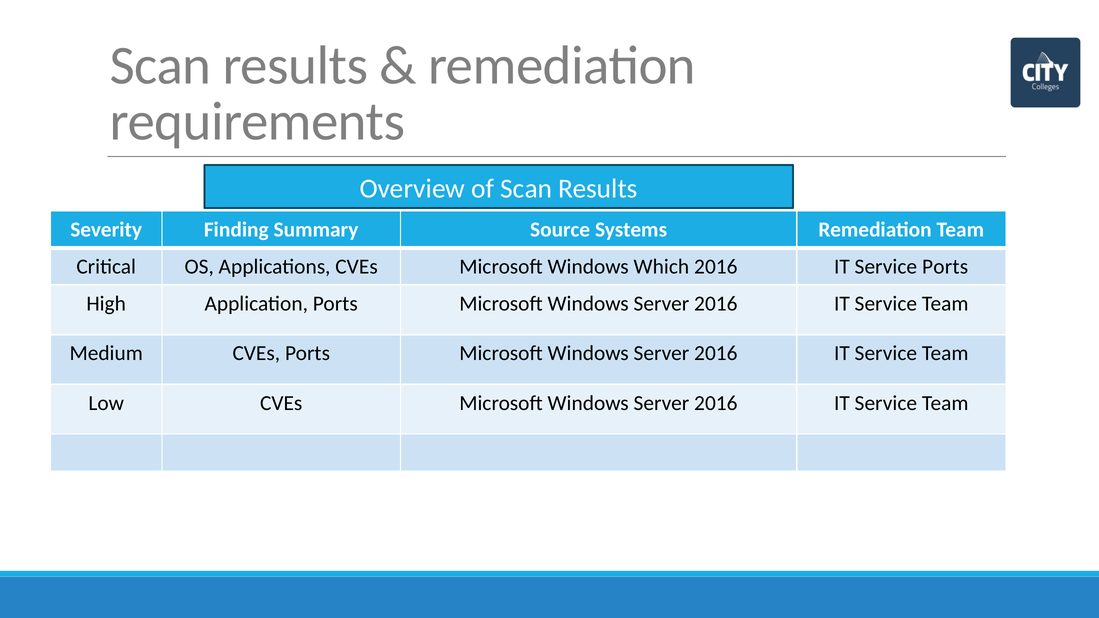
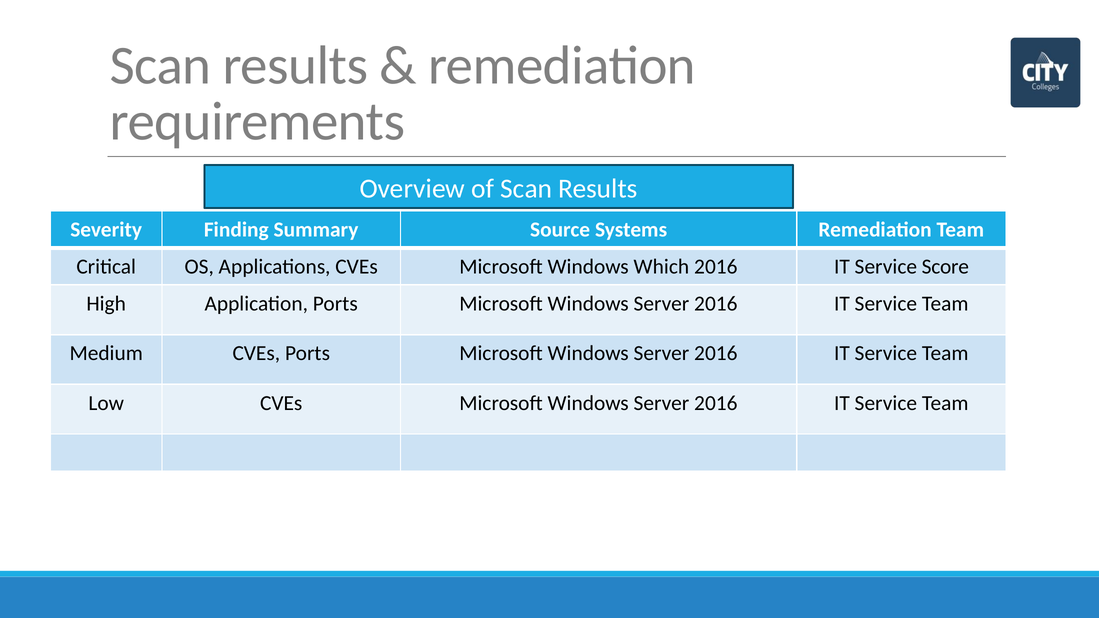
Service Ports: Ports -> Score
